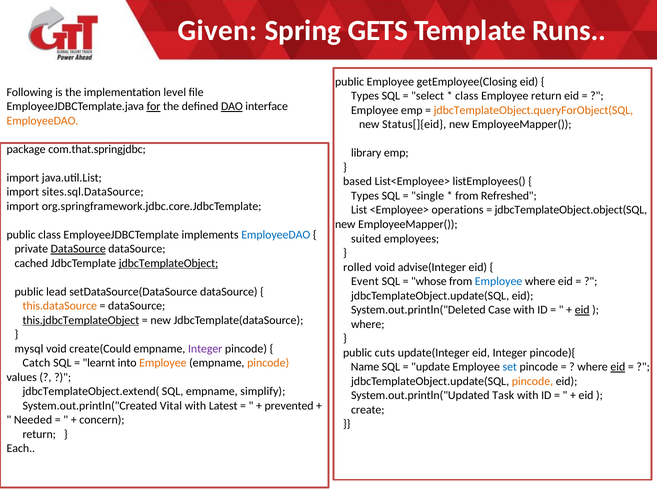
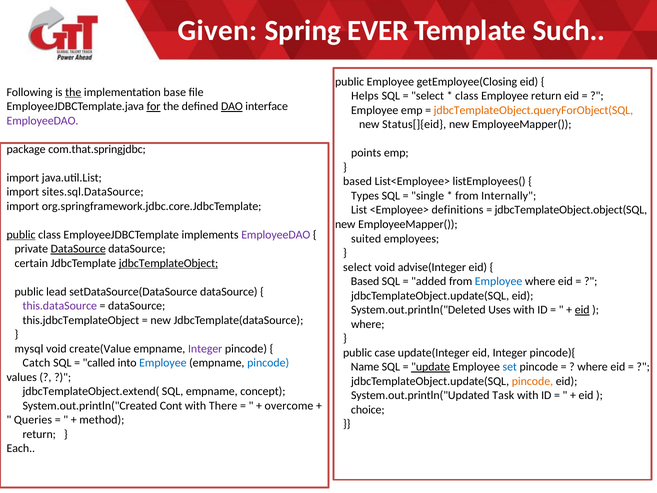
GETS: GETS -> EVER
Runs: Runs -> Such
the at (73, 92) underline: none -> present
level: level -> base
Types at (365, 96): Types -> Helps
EmployeeDAO at (42, 121) colour: orange -> purple
library: library -> points
Refreshed: Refreshed -> Internally
operations: operations -> definitions
public at (21, 235) underline: none -> present
EmployeeDAO at (276, 235) colour: blue -> purple
cached: cached -> certain
rolled at (357, 267): rolled -> select
Event at (365, 281): Event -> Based
whose: whose -> added
this.dataSource colour: orange -> purple
Case: Case -> Uses
this.jdbcTemplateObject underline: present -> none
create(Could: create(Could -> create(Value
cuts: cuts -> case
learnt: learnt -> called
Employee at (163, 363) colour: orange -> blue
pincode at (268, 363) colour: orange -> blue
update underline: none -> present
eid at (618, 367) underline: present -> none
simplify: simplify -> concept
Vital: Vital -> Cont
Latest: Latest -> There
prevented: prevented -> overcome
create: create -> choice
Needed: Needed -> Queries
concern: concern -> method
